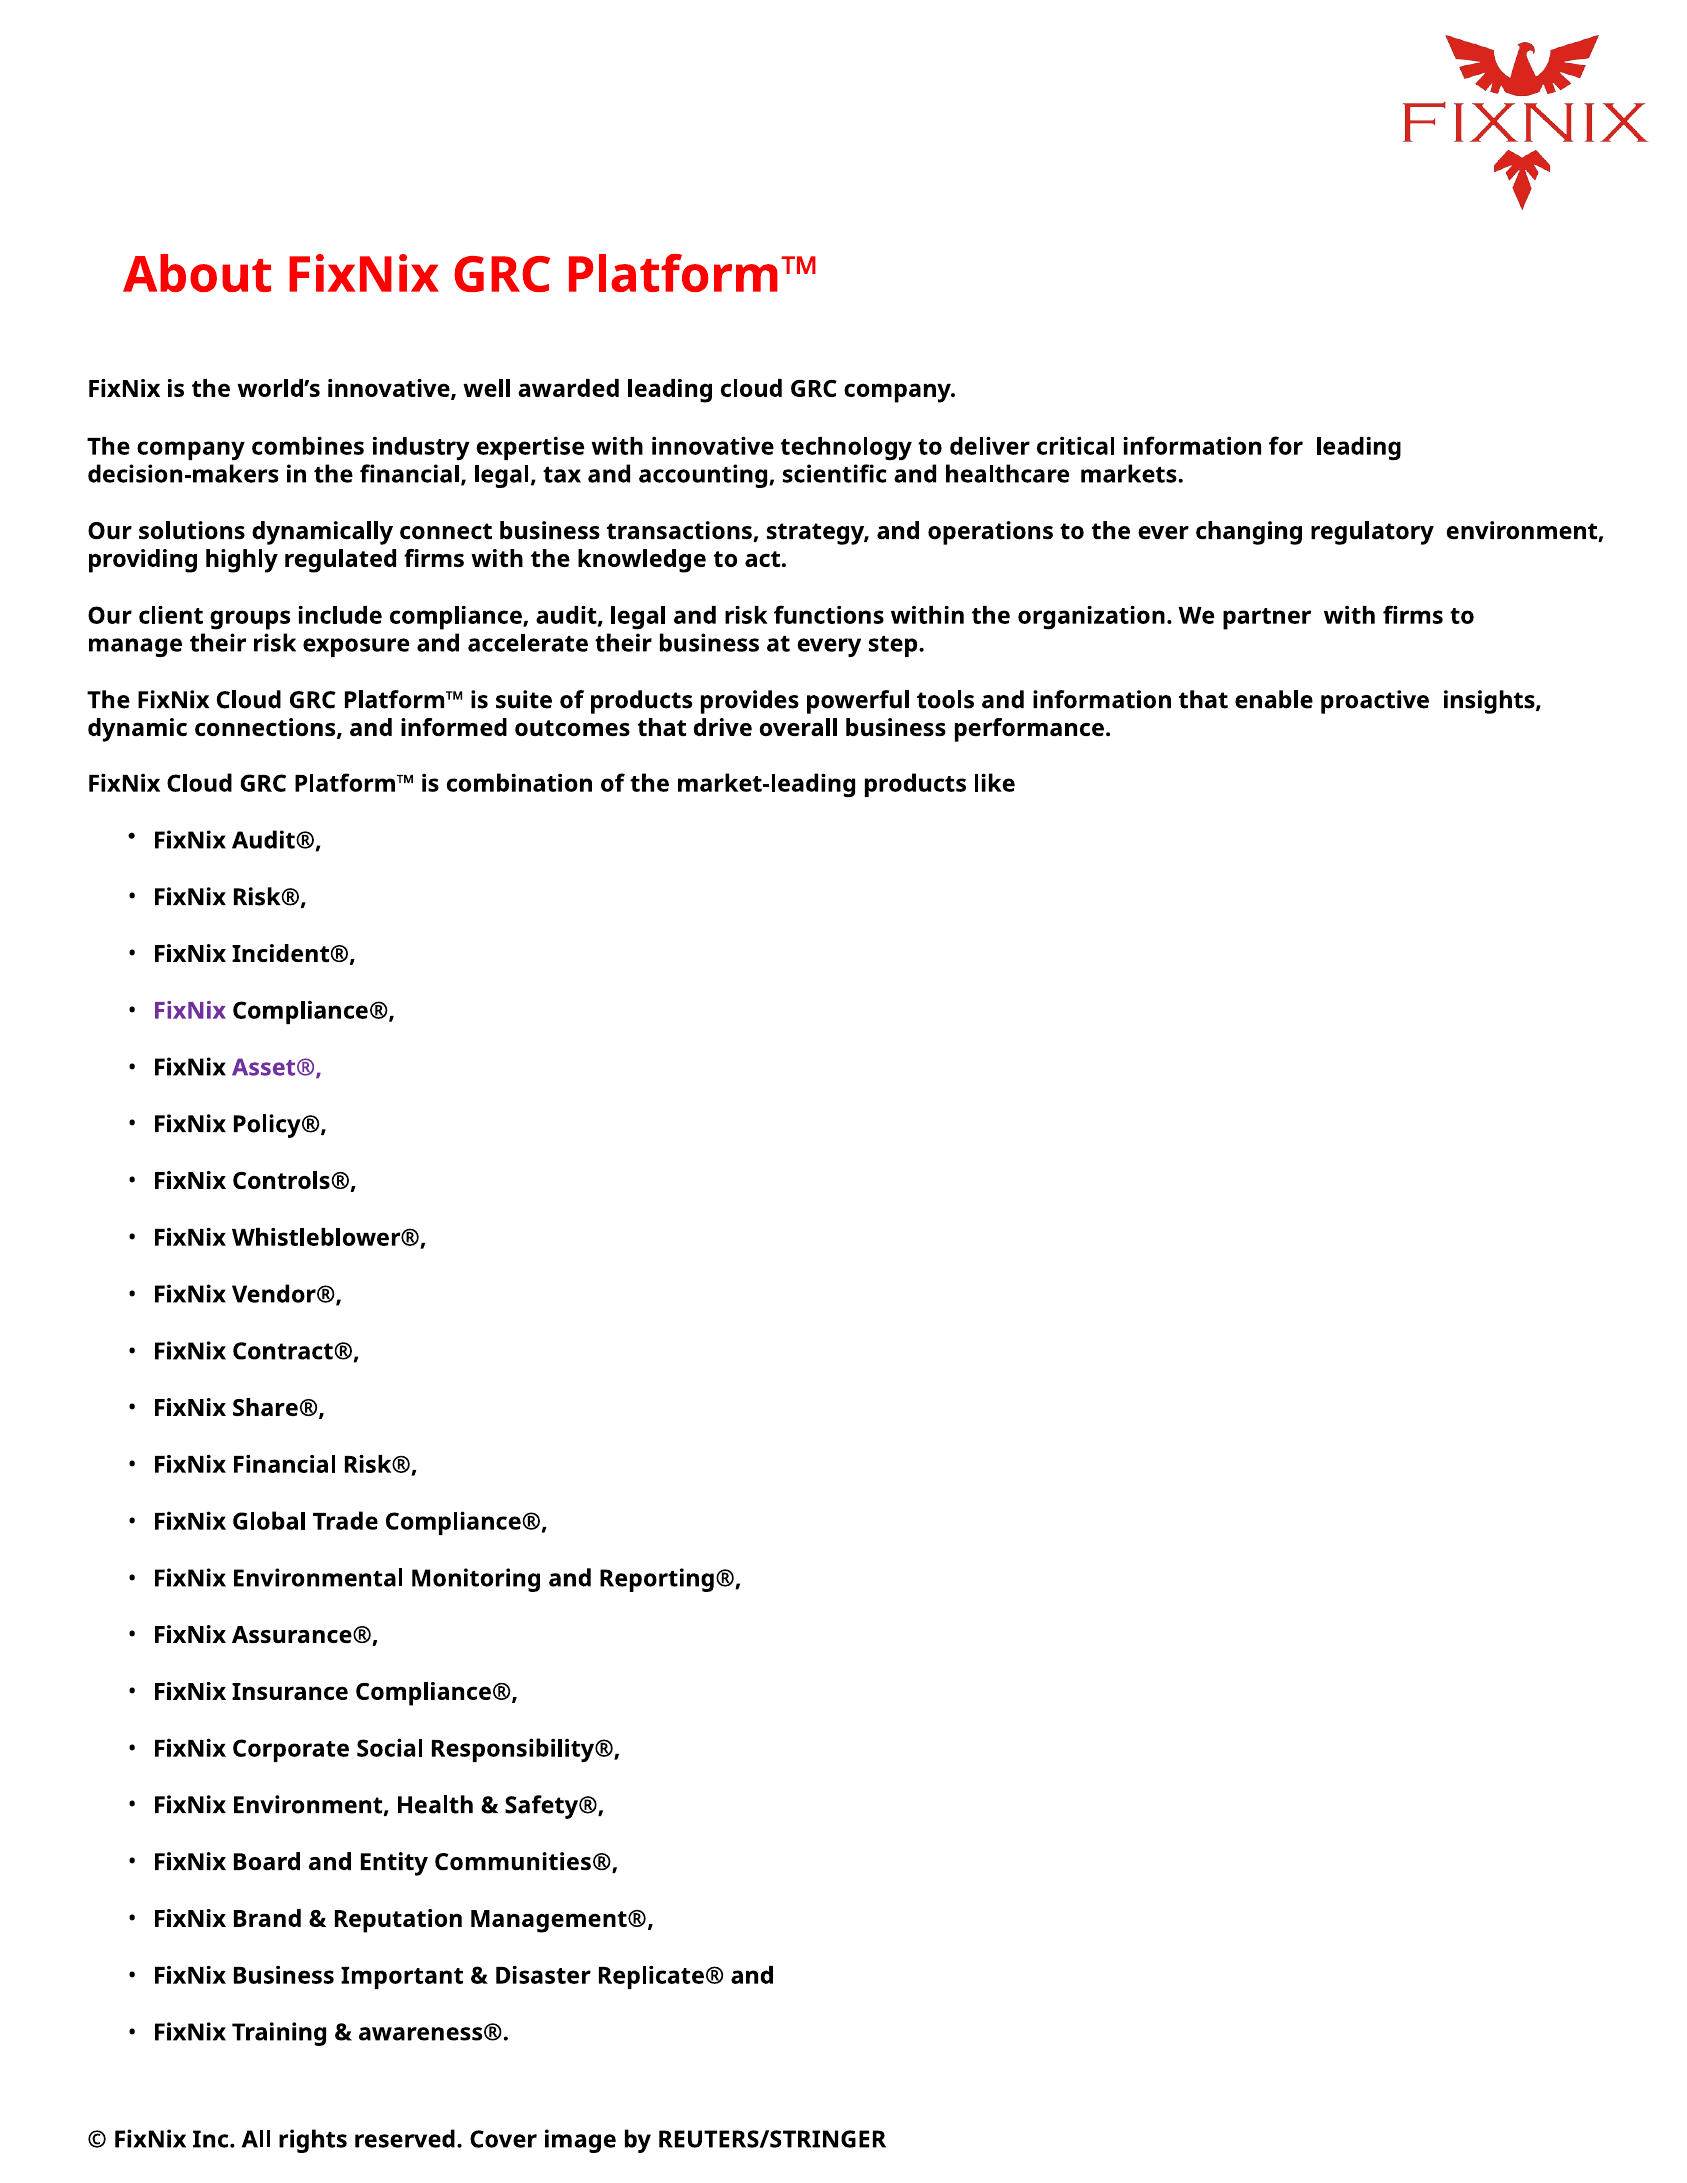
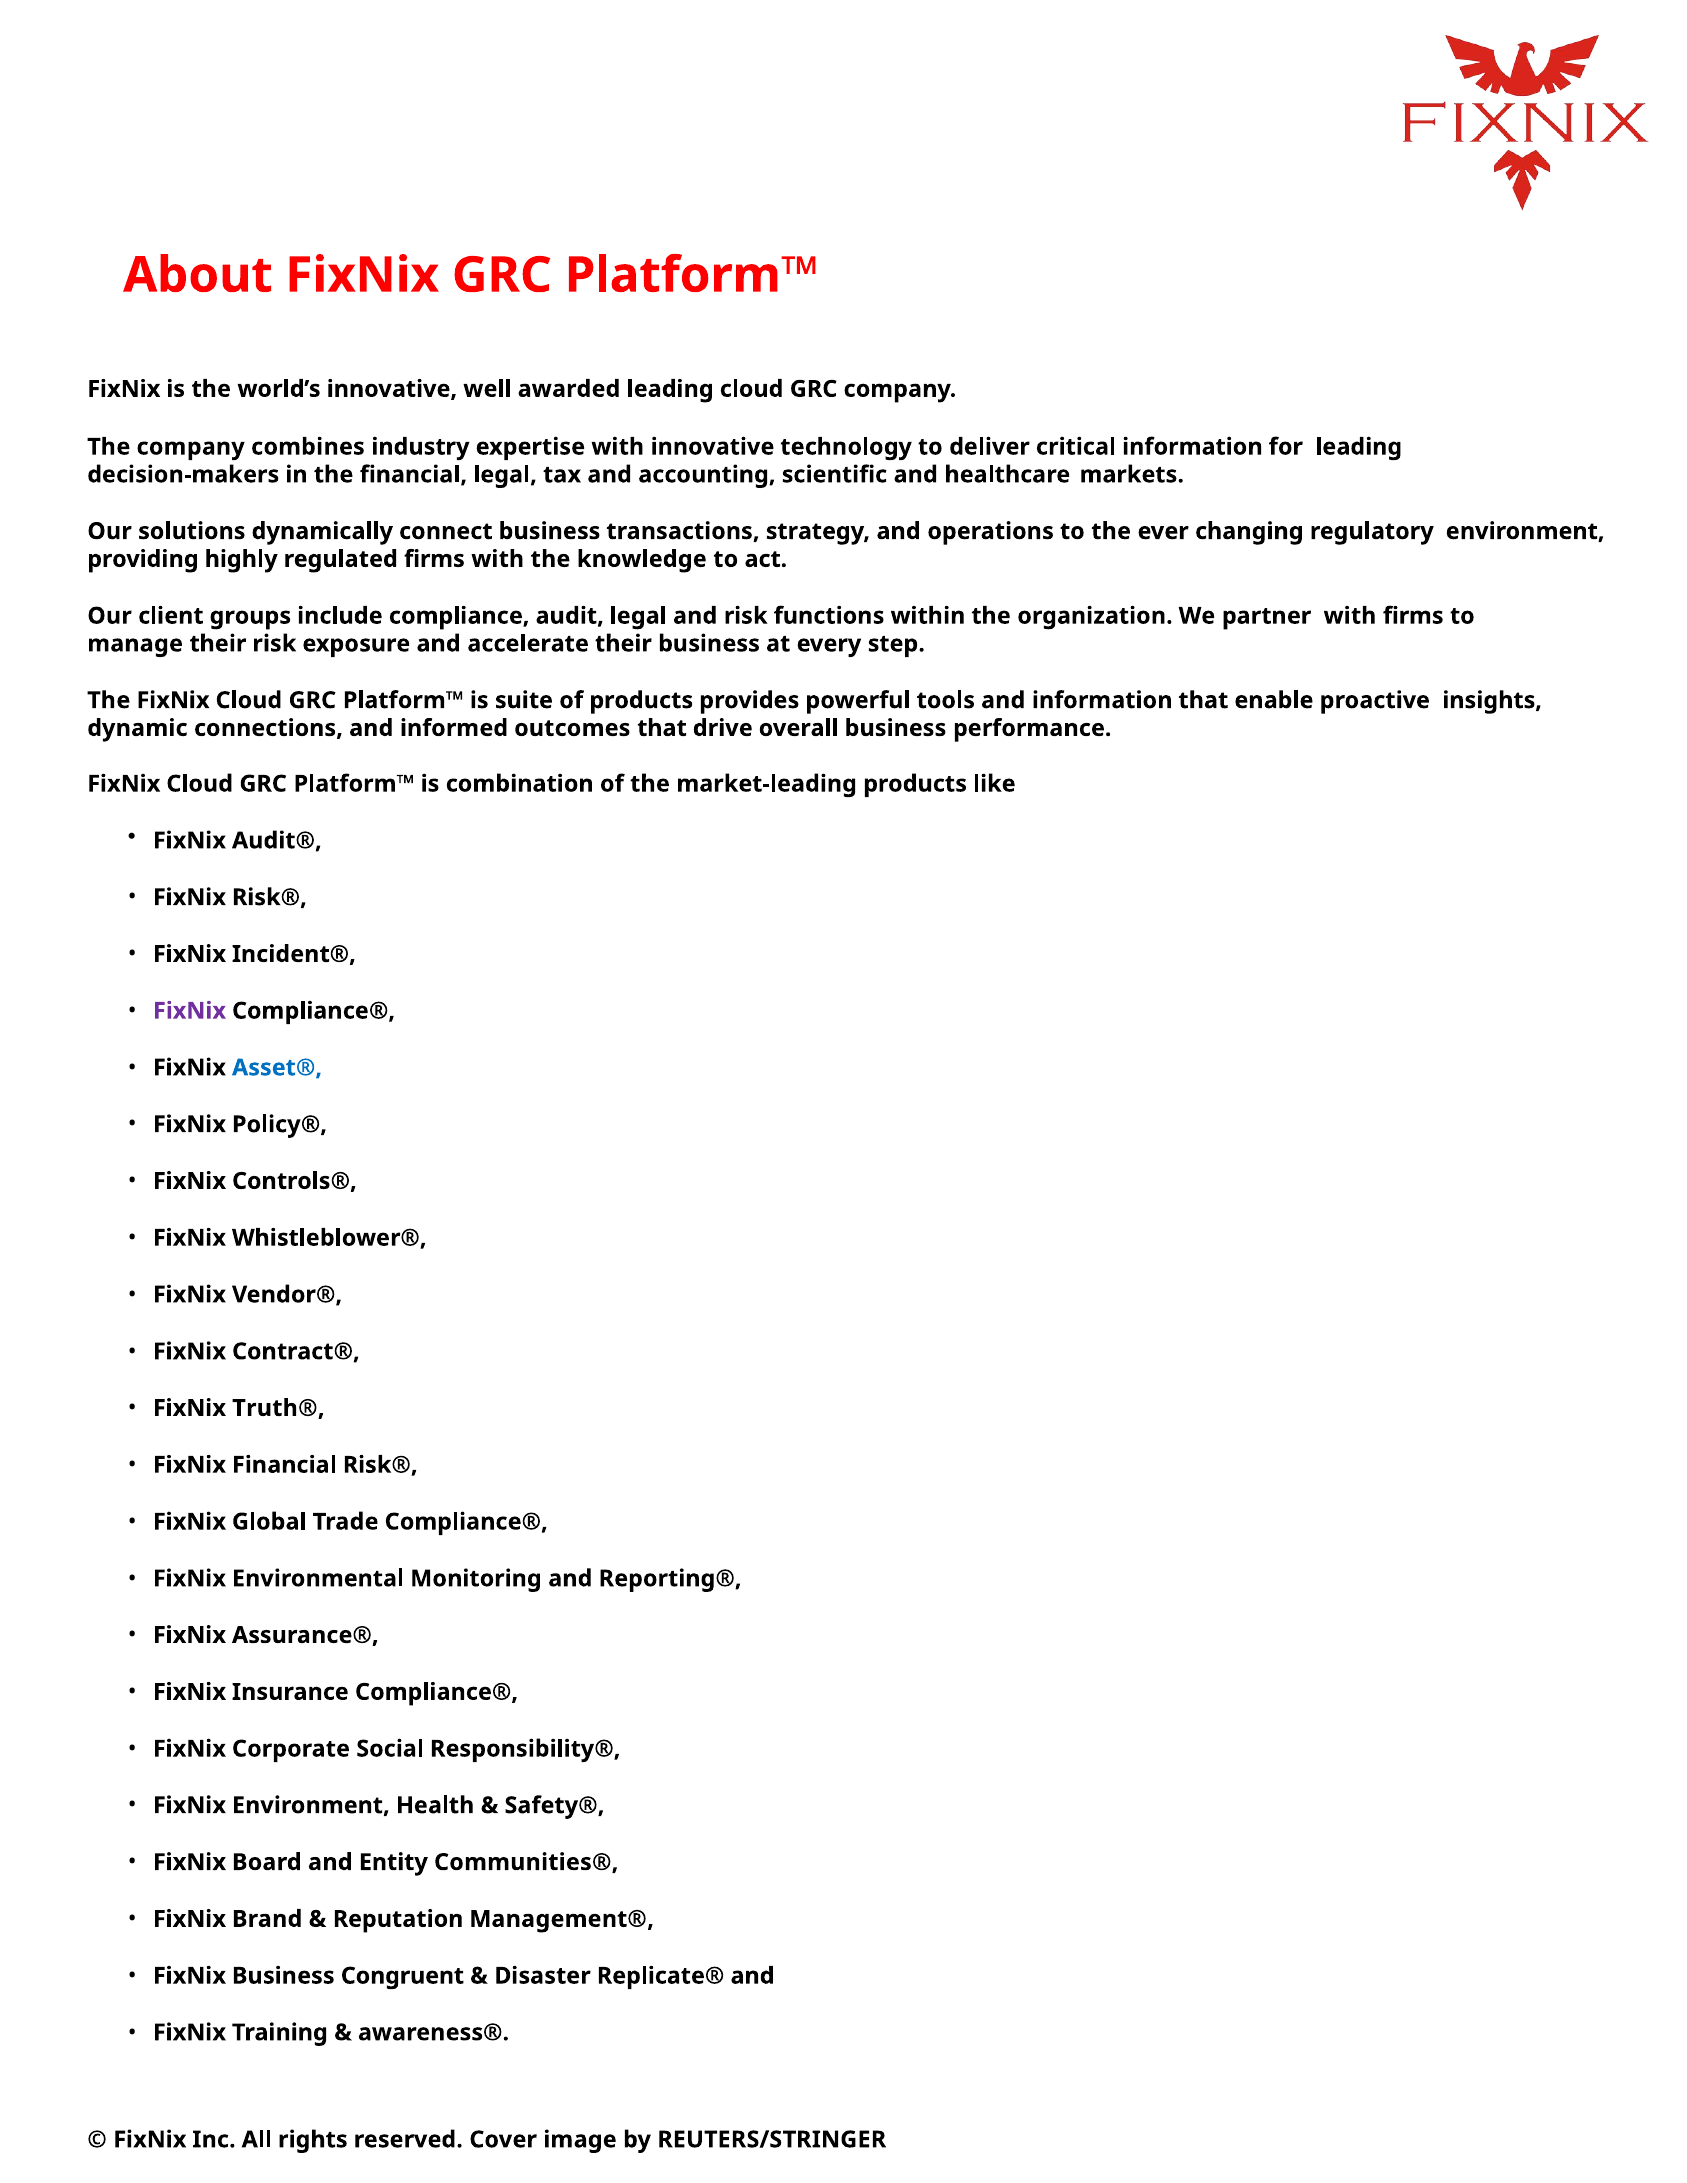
Asset® at (277, 1068) colour: purple -> blue
Share®: Share® -> Truth®
Important: Important -> Congruent
